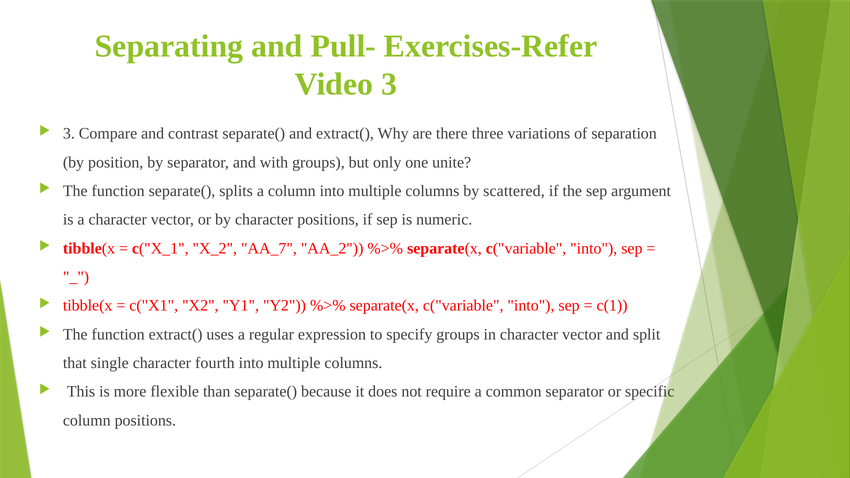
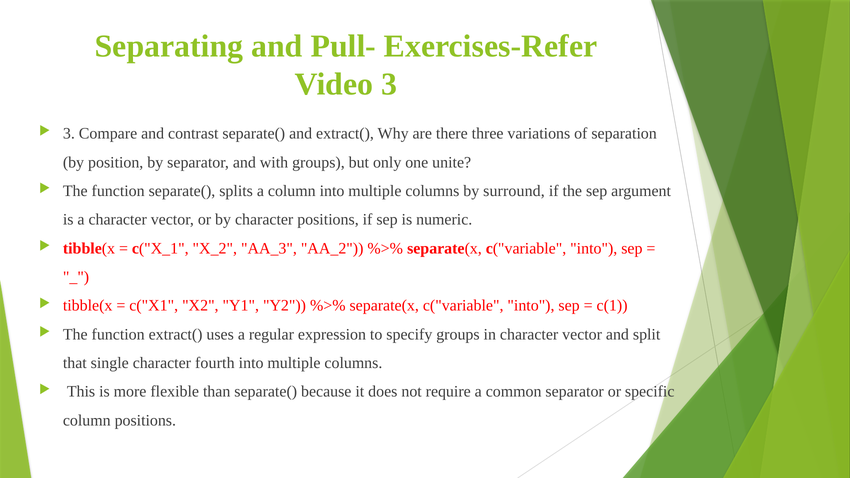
scattered: scattered -> surround
AA_7: AA_7 -> AA_3
